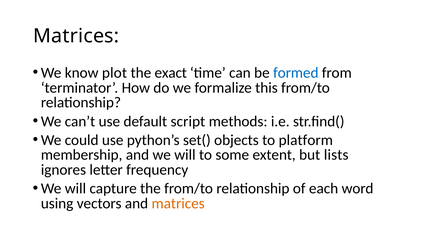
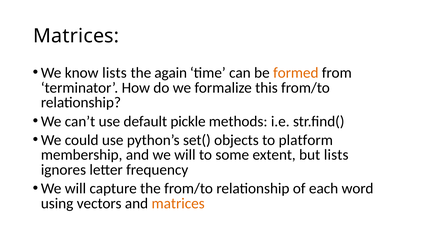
know plot: plot -> lists
exact: exact -> again
formed colour: blue -> orange
script: script -> pickle
